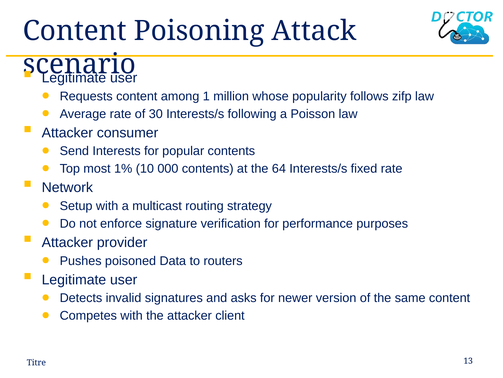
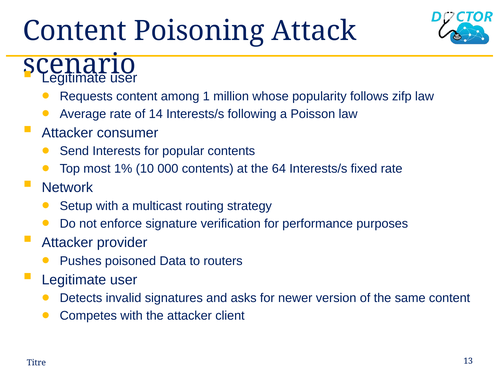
30: 30 -> 14
